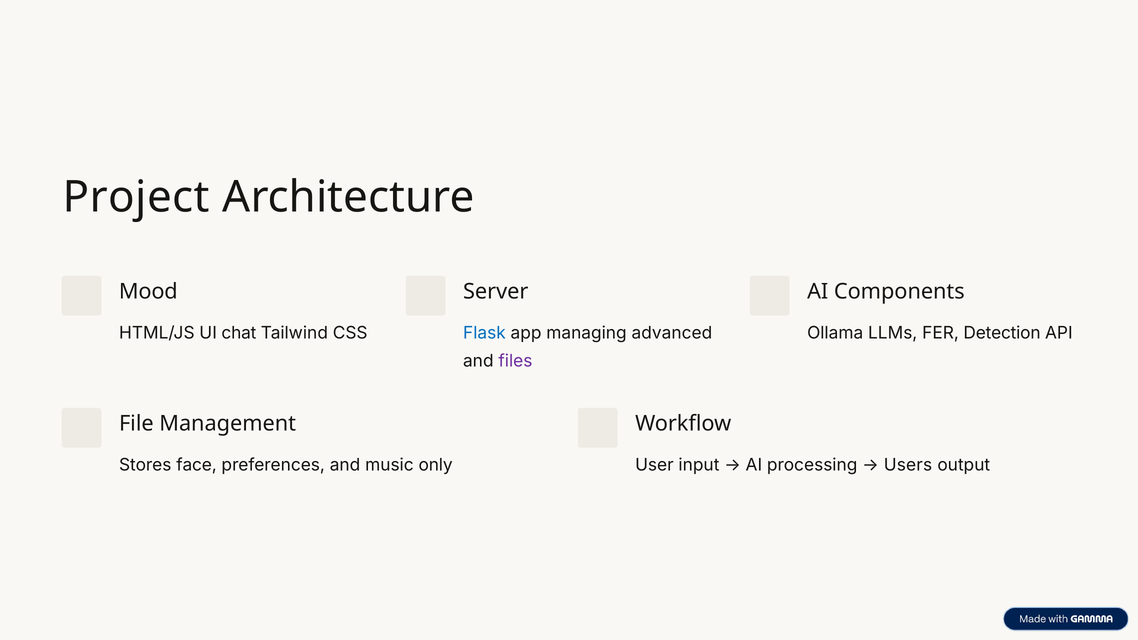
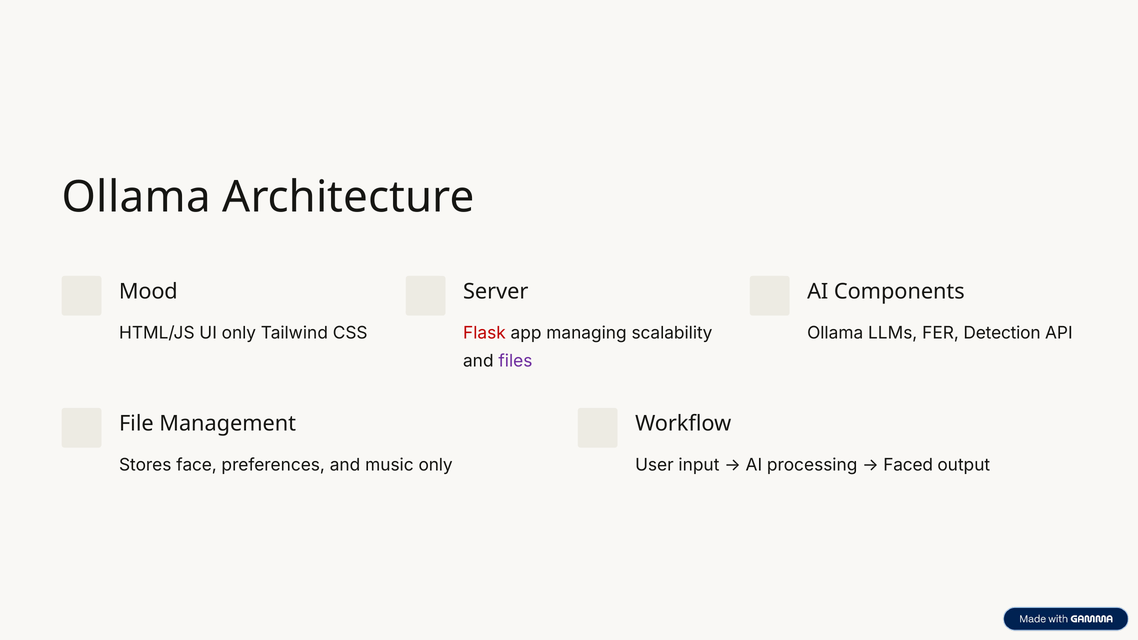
Project at (136, 197): Project -> Ollama
UI chat: chat -> only
Flask colour: blue -> red
advanced: advanced -> scalability
Users: Users -> Faced
